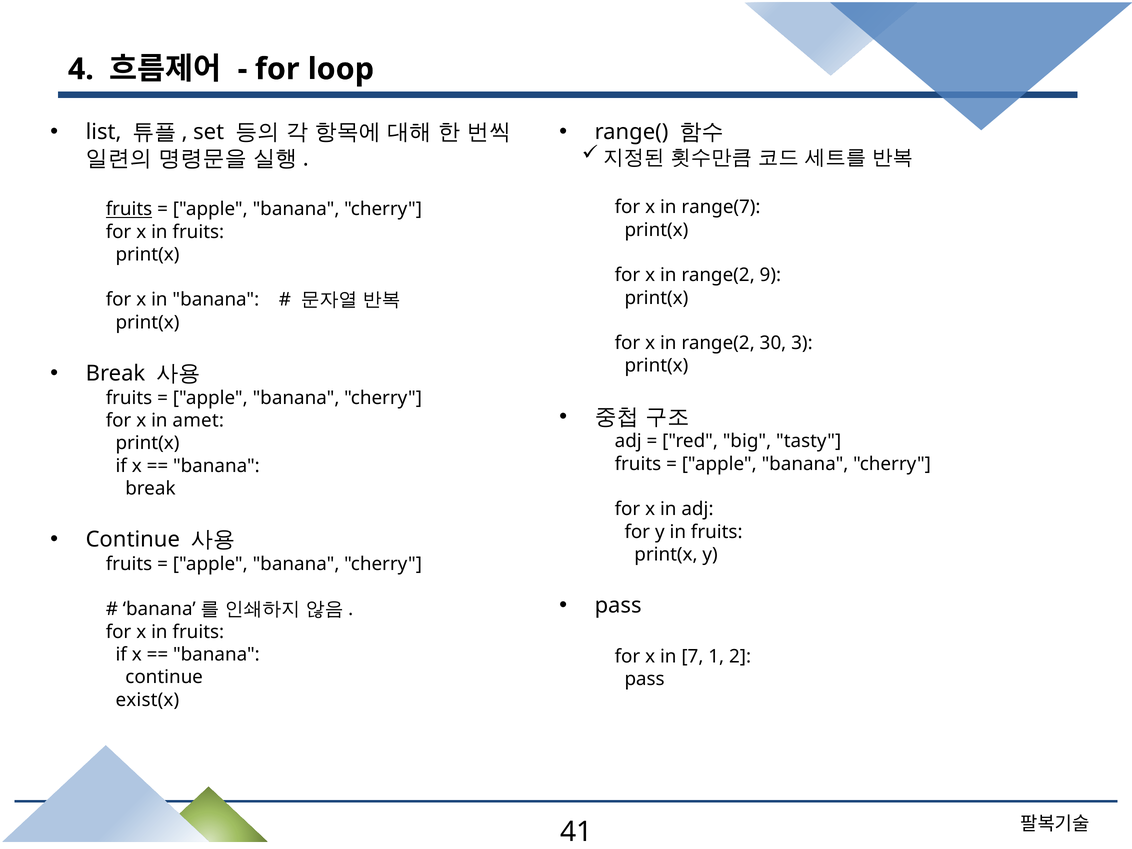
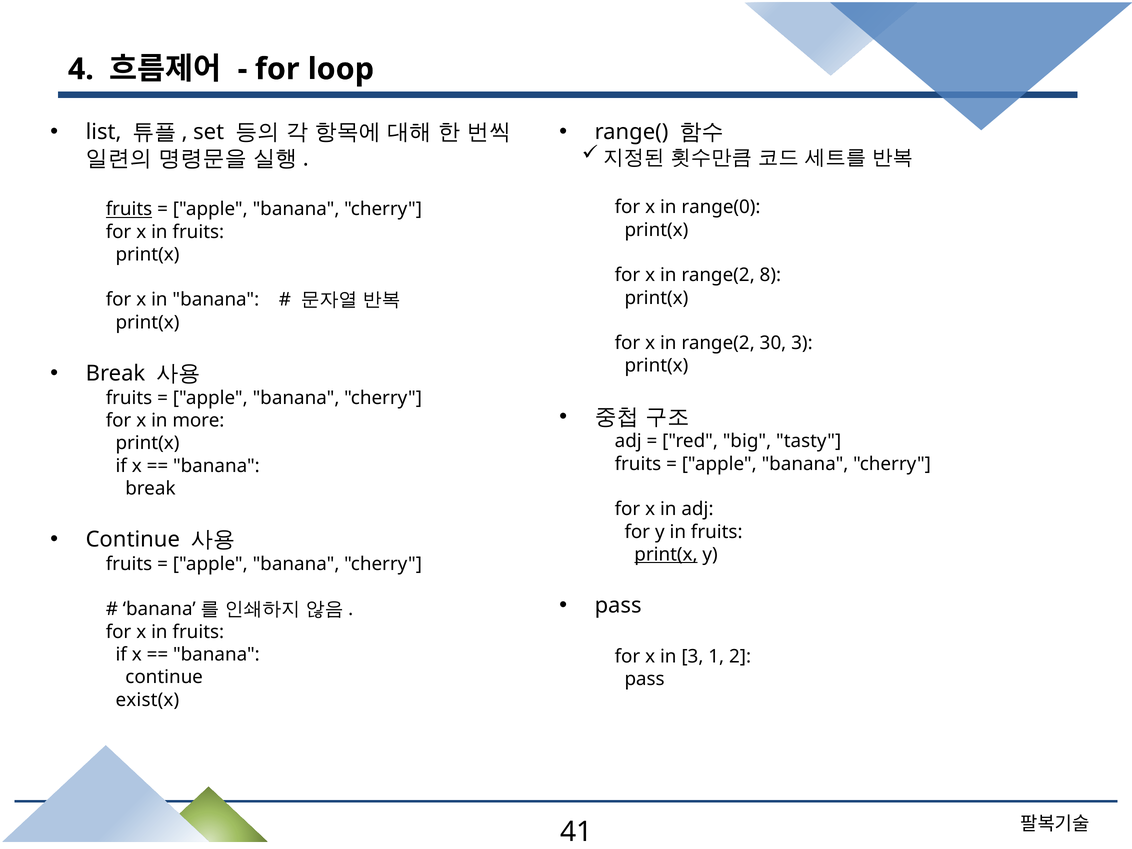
range(7: range(7 -> range(0
9: 9 -> 8
amet: amet -> more
print(x at (666, 554) underline: none -> present
in 7: 7 -> 3
